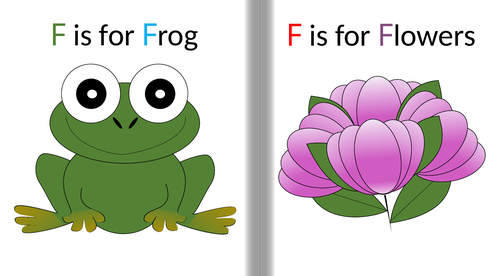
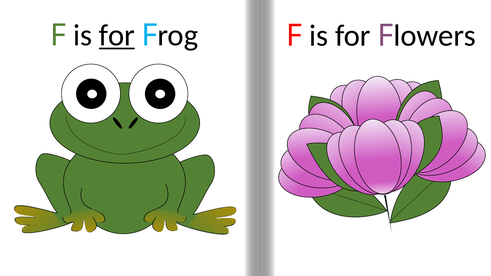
for at (117, 35) underline: none -> present
